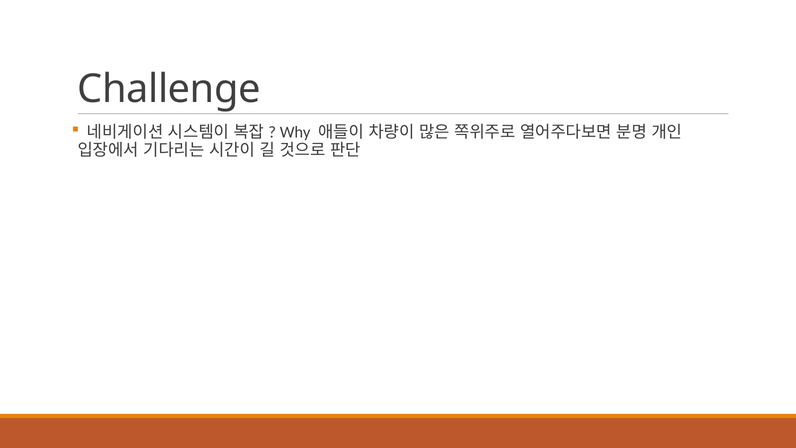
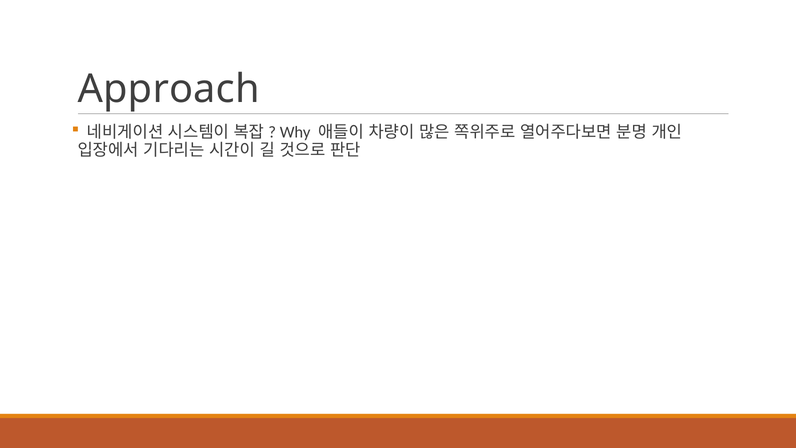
Challenge: Challenge -> Approach
